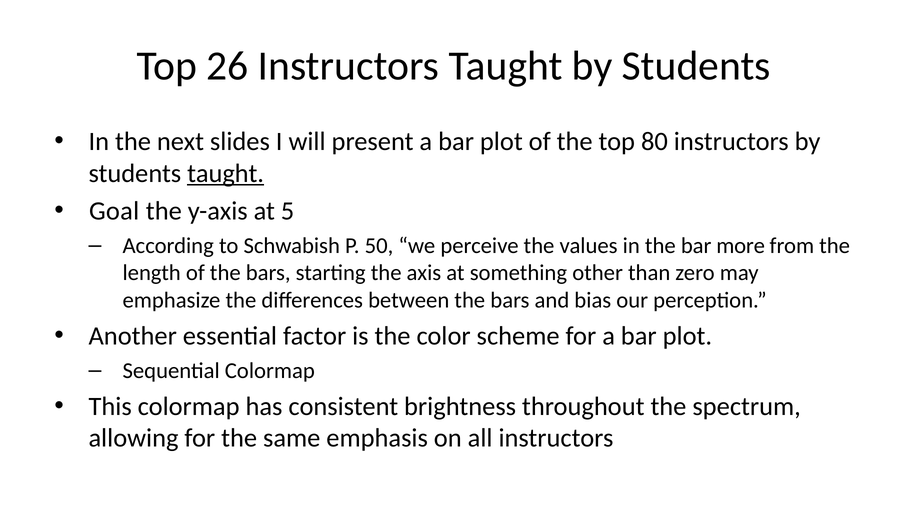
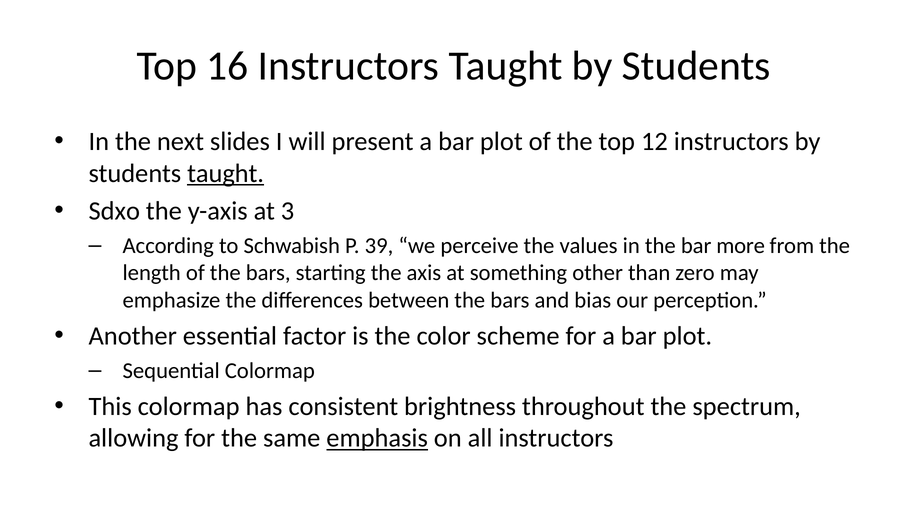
26: 26 -> 16
80: 80 -> 12
Goal: Goal -> Sdxo
5: 5 -> 3
50: 50 -> 39
emphasis underline: none -> present
